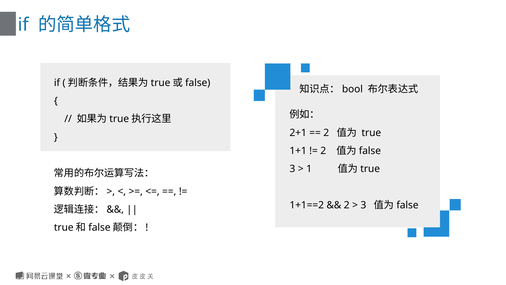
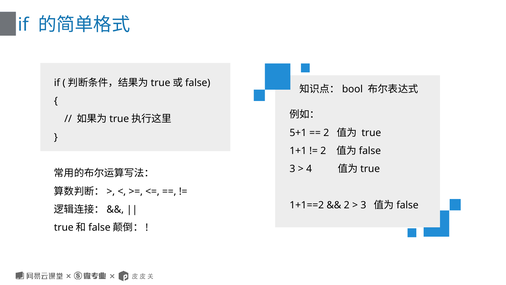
2+1: 2+1 -> 5+1
1: 1 -> 4
